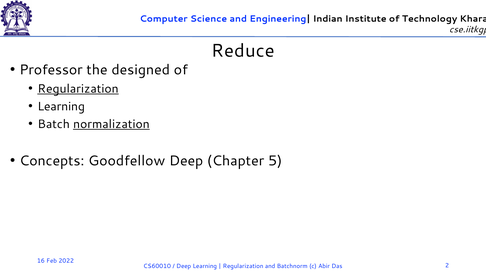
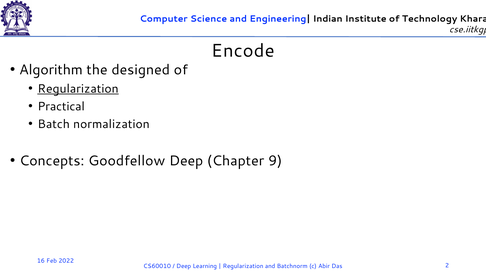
Reduce: Reduce -> Encode
Professor: Professor -> Algorithm
Learning at (61, 107): Learning -> Practical
normalization underline: present -> none
5: 5 -> 9
